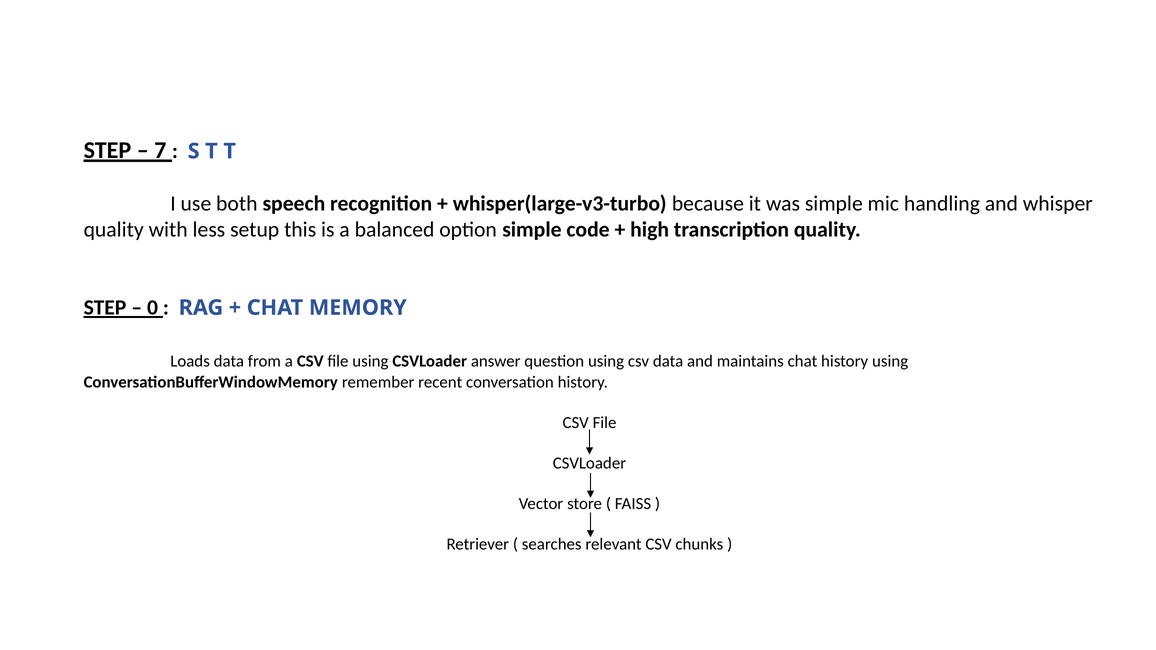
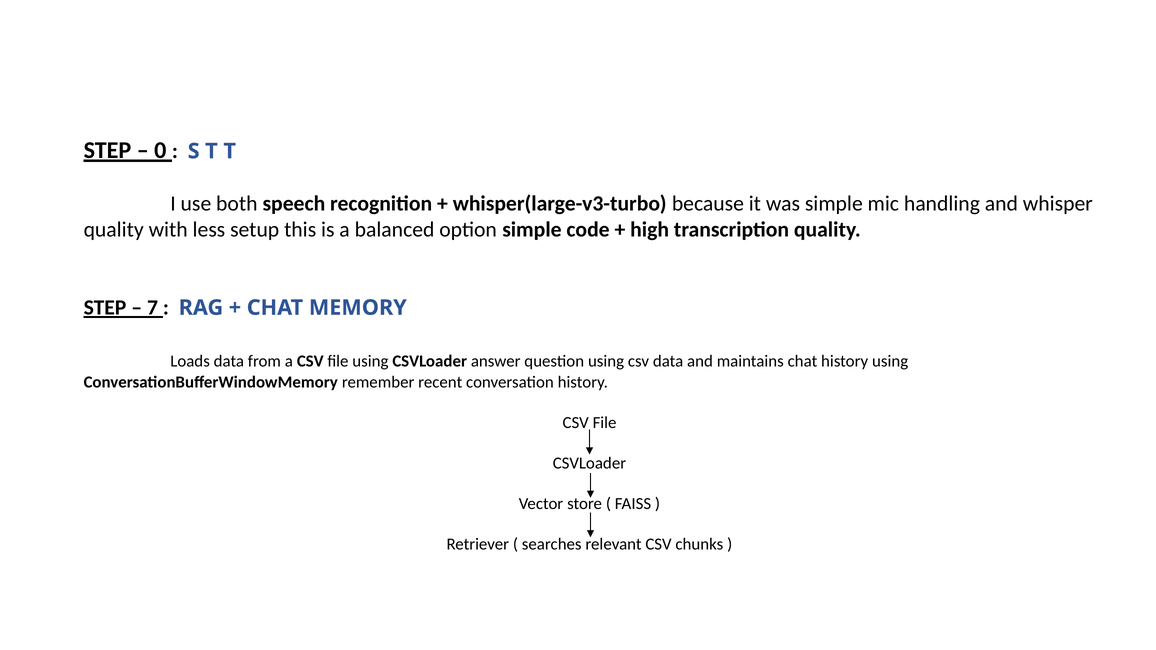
7: 7 -> 0
0: 0 -> 7
